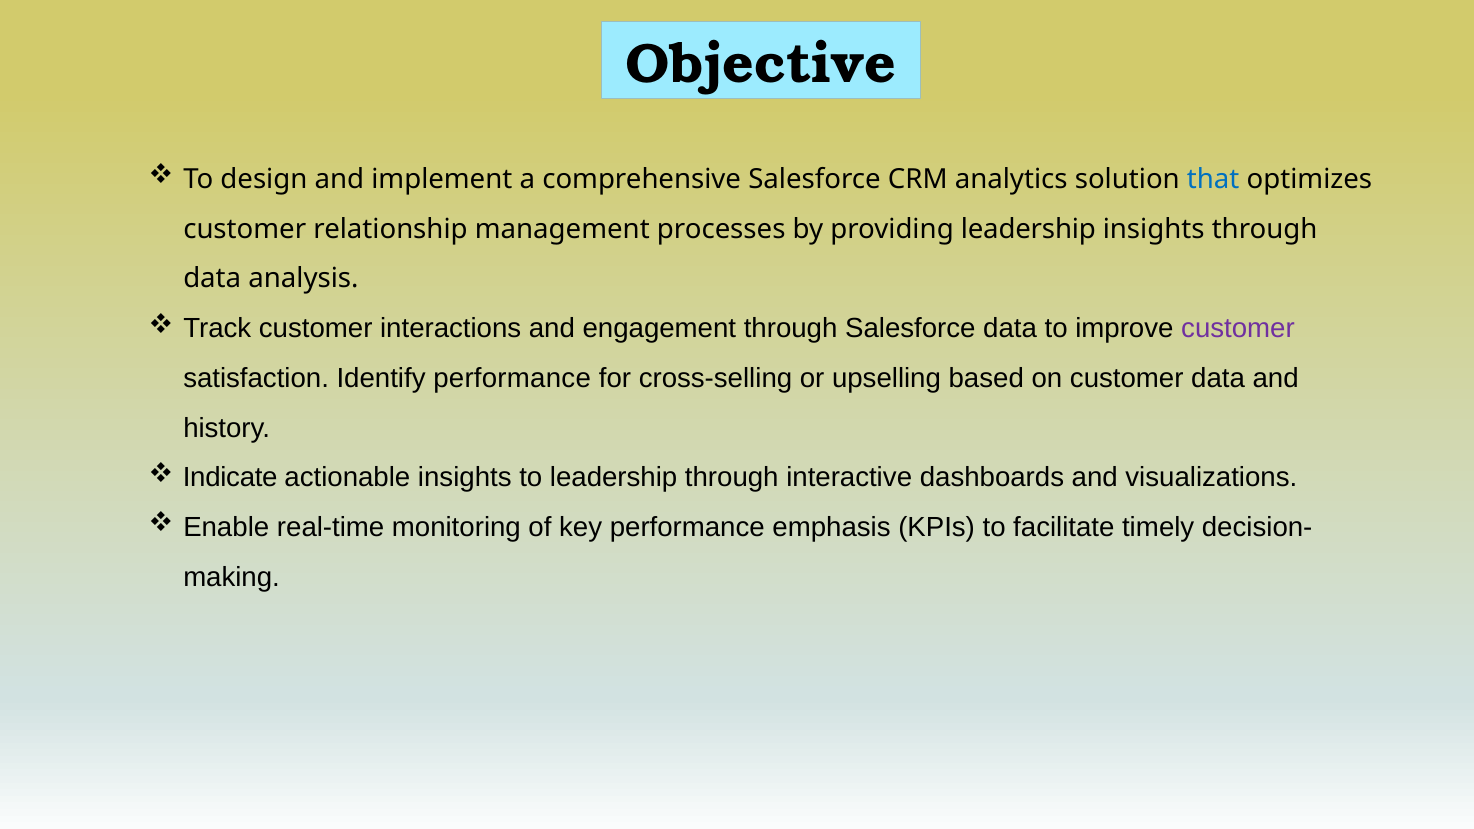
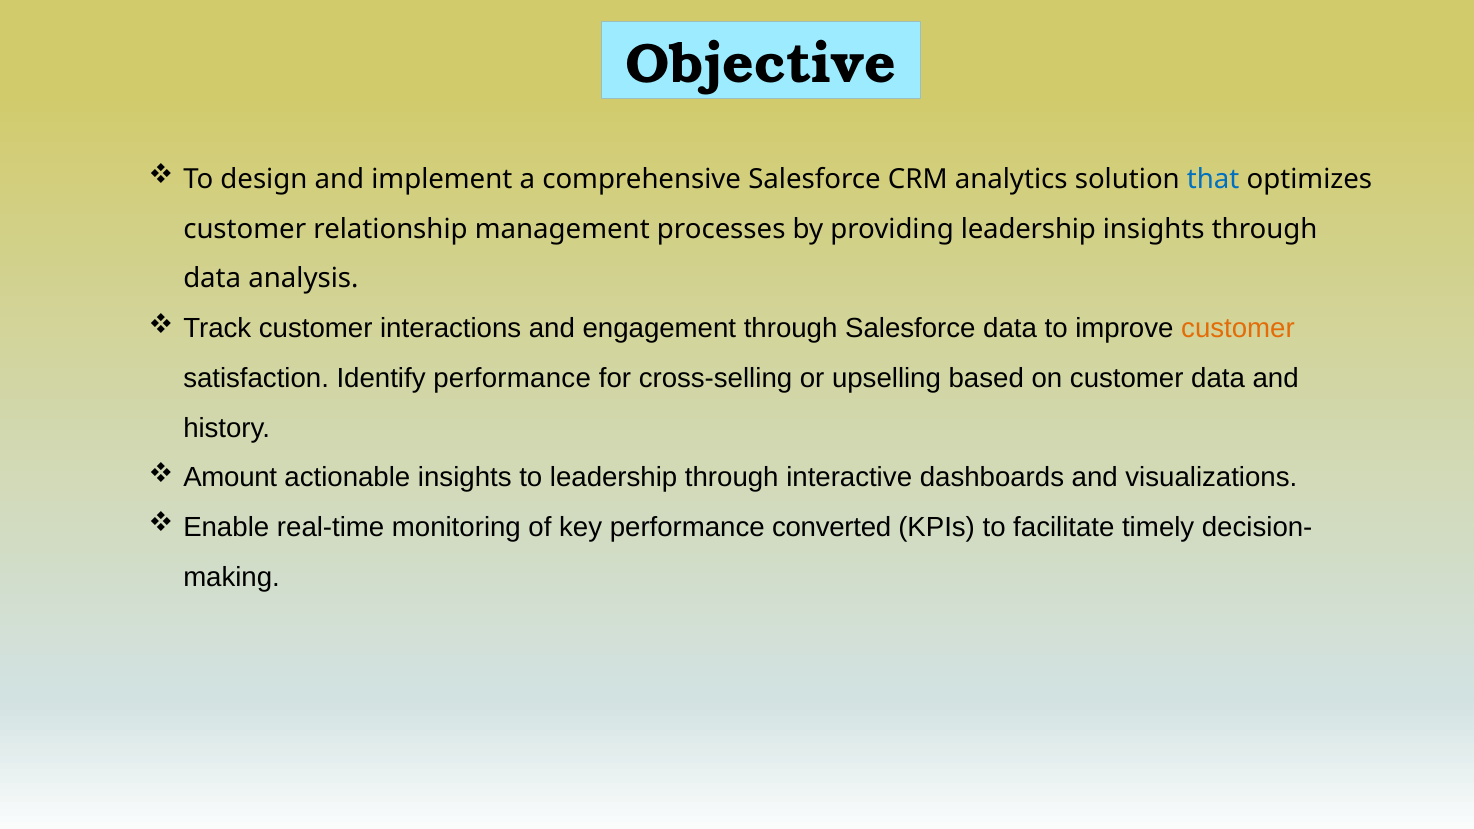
customer at (1238, 328) colour: purple -> orange
Indicate: Indicate -> Amount
emphasis: emphasis -> converted
